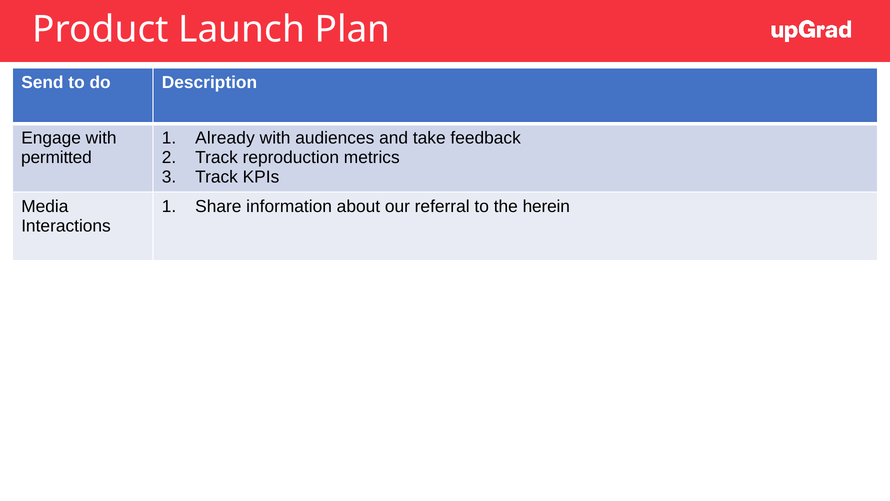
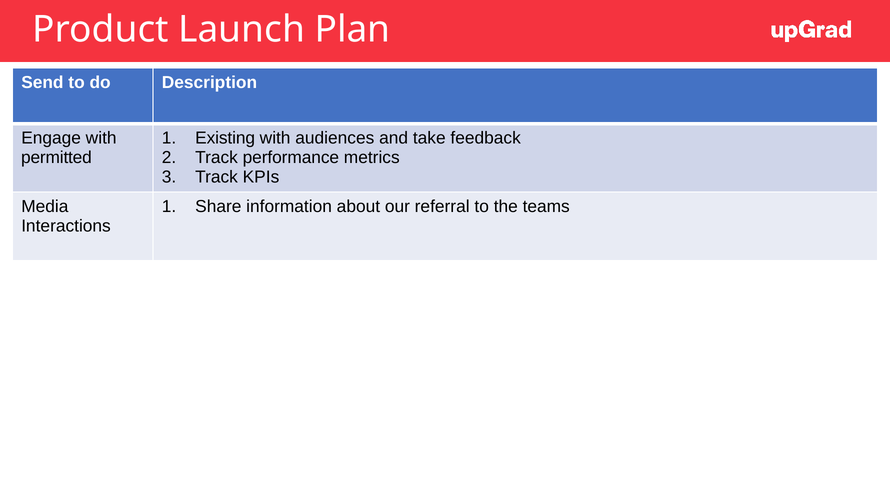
Already: Already -> Existing
reproduction: reproduction -> performance
herein: herein -> teams
